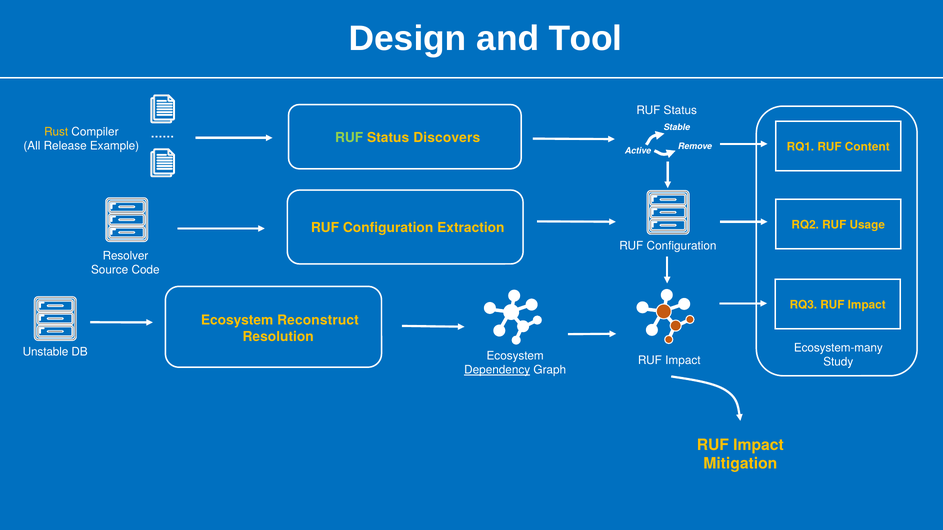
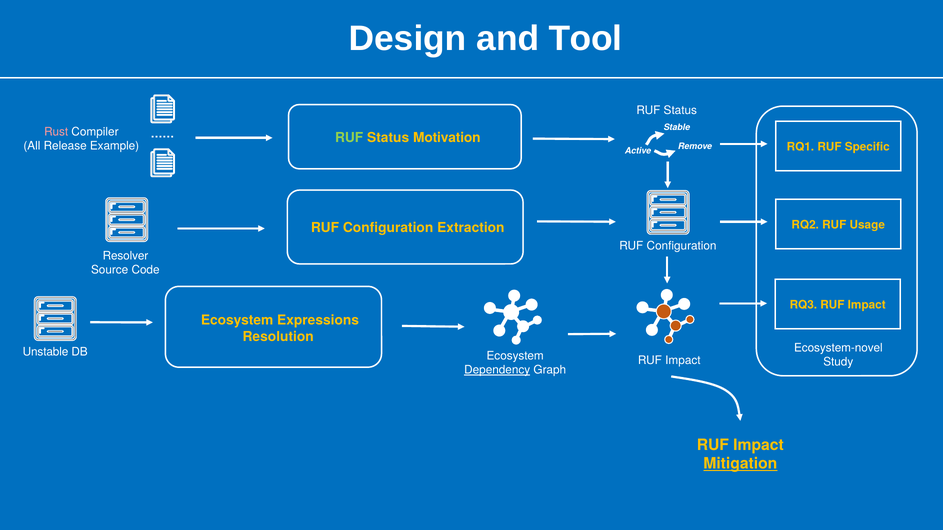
Rust colour: yellow -> pink
Discovers: Discovers -> Motivation
Content: Content -> Specific
Reconstruct: Reconstruct -> Expressions
Ecosystem-many: Ecosystem-many -> Ecosystem-novel
Mitigation underline: none -> present
